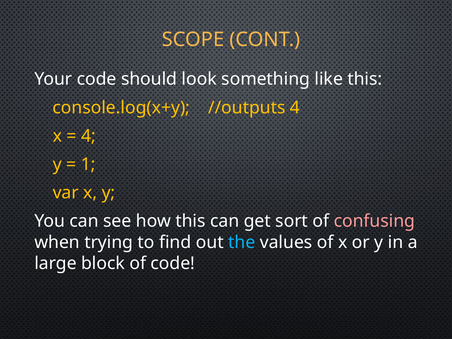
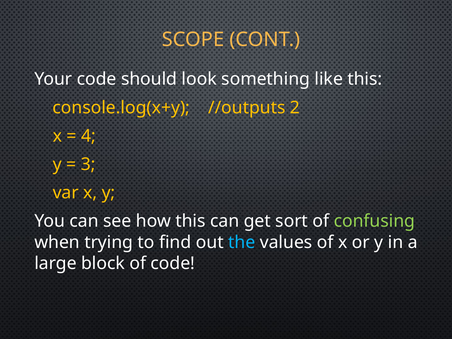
//outputs 4: 4 -> 2
1: 1 -> 3
confusing colour: pink -> light green
